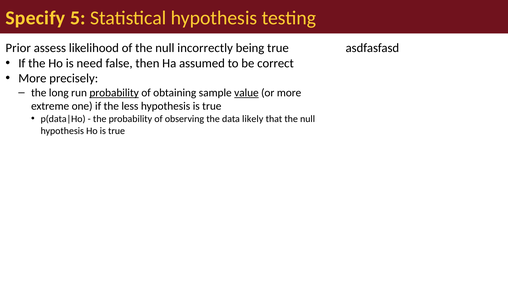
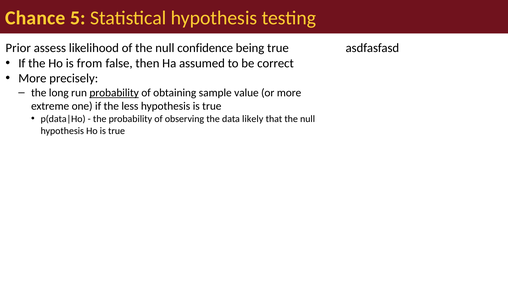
Specify: Specify -> Chance
incorrectly: incorrectly -> confidence
need: need -> from
value underline: present -> none
